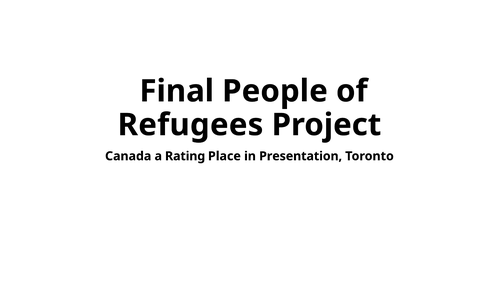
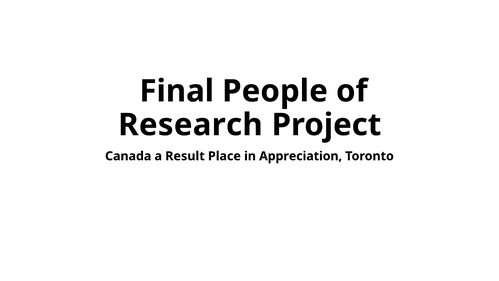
Refugees: Refugees -> Research
Rating: Rating -> Result
Presentation: Presentation -> Appreciation
